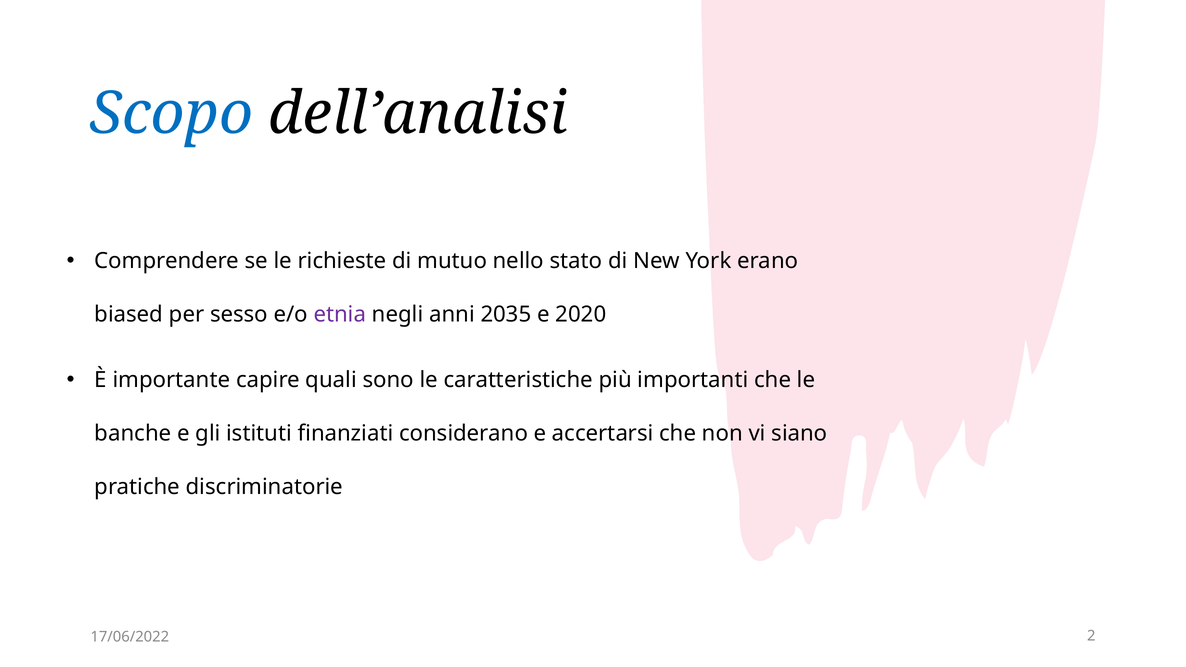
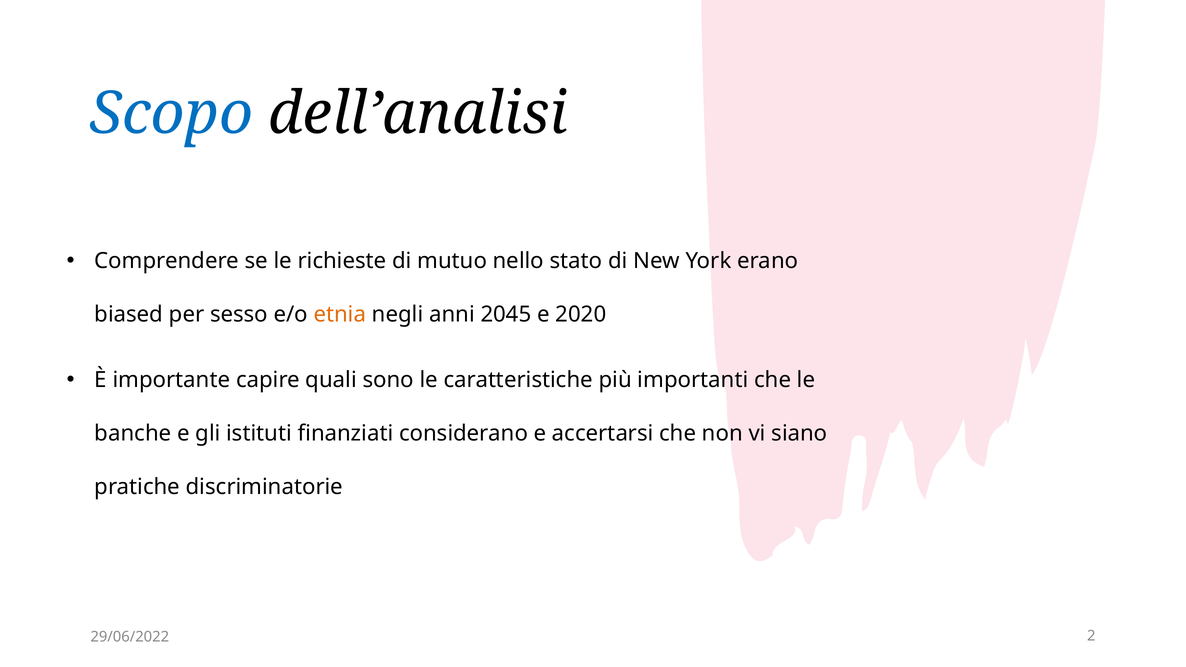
etnia colour: purple -> orange
2035: 2035 -> 2045
17/06/2022: 17/06/2022 -> 29/06/2022
